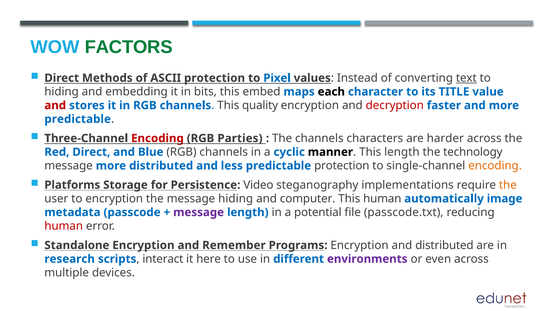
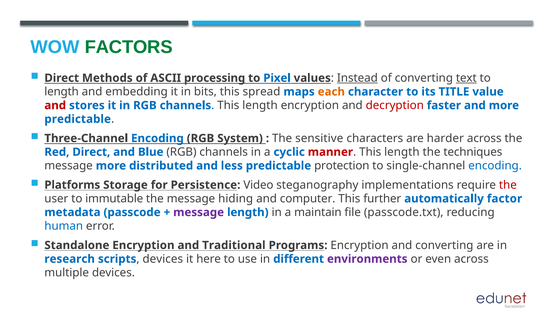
ASCII protection: protection -> processing
Instead underline: none -> present
hiding at (62, 92): hiding -> length
embed: embed -> spread
each colour: black -> orange
quality at (260, 105): quality -> length
Encoding at (157, 138) colour: red -> blue
Parties: Parties -> System
The channels: channels -> sensitive
manner colour: black -> red
technology: technology -> techniques
encoding at (495, 166) colour: orange -> blue
the at (508, 185) colour: orange -> red
to encryption: encryption -> immutable
This human: human -> further
image: image -> factor
potential: potential -> maintain
human at (64, 226) colour: red -> blue
Remember: Remember -> Traditional
and distributed: distributed -> converting
interact at (163, 259): interact -> devices
